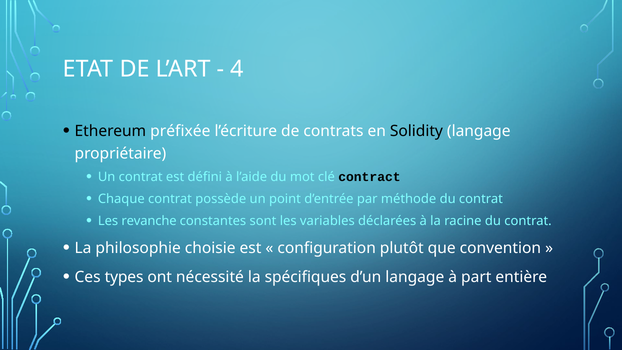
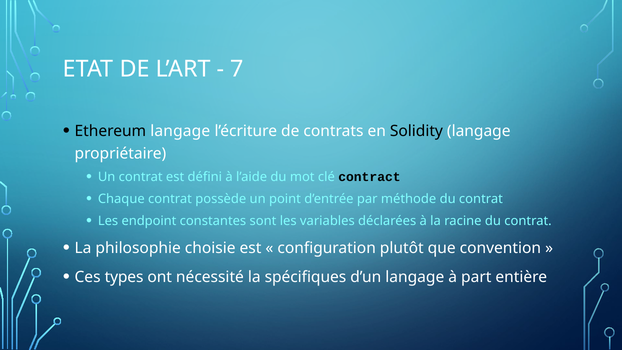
4: 4 -> 7
Ethereum préfixée: préfixée -> langage
revanche: revanche -> endpoint
